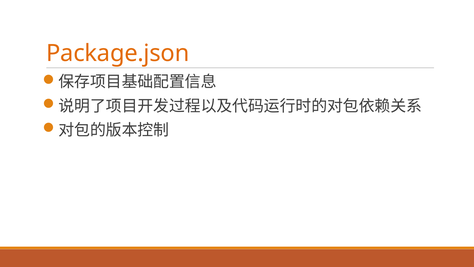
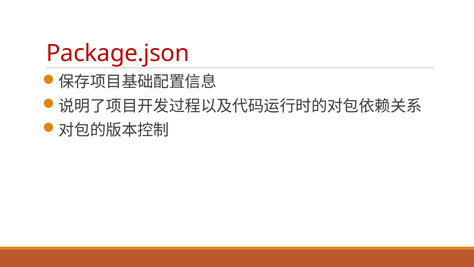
Package.json colour: orange -> red
